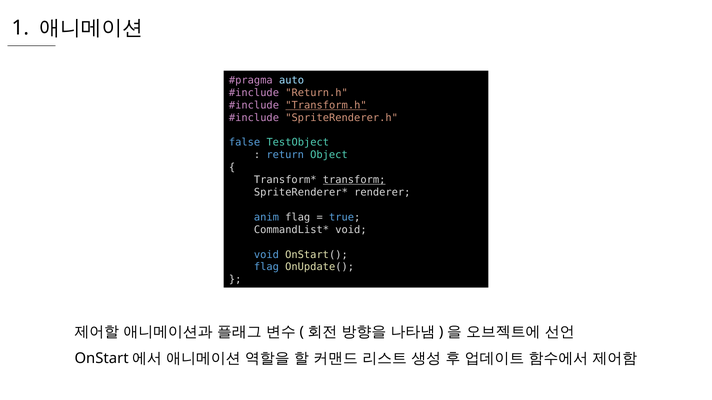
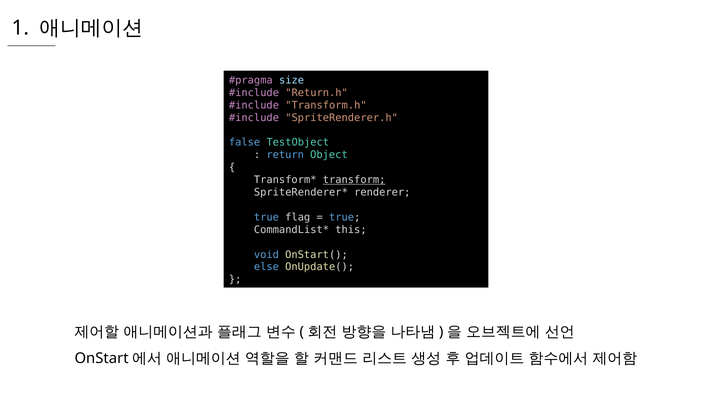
auto: auto -> size
Transform.h underline: present -> none
anim at (266, 218): anim -> true
void at (351, 230): void -> this
flag at (266, 267): flag -> else
